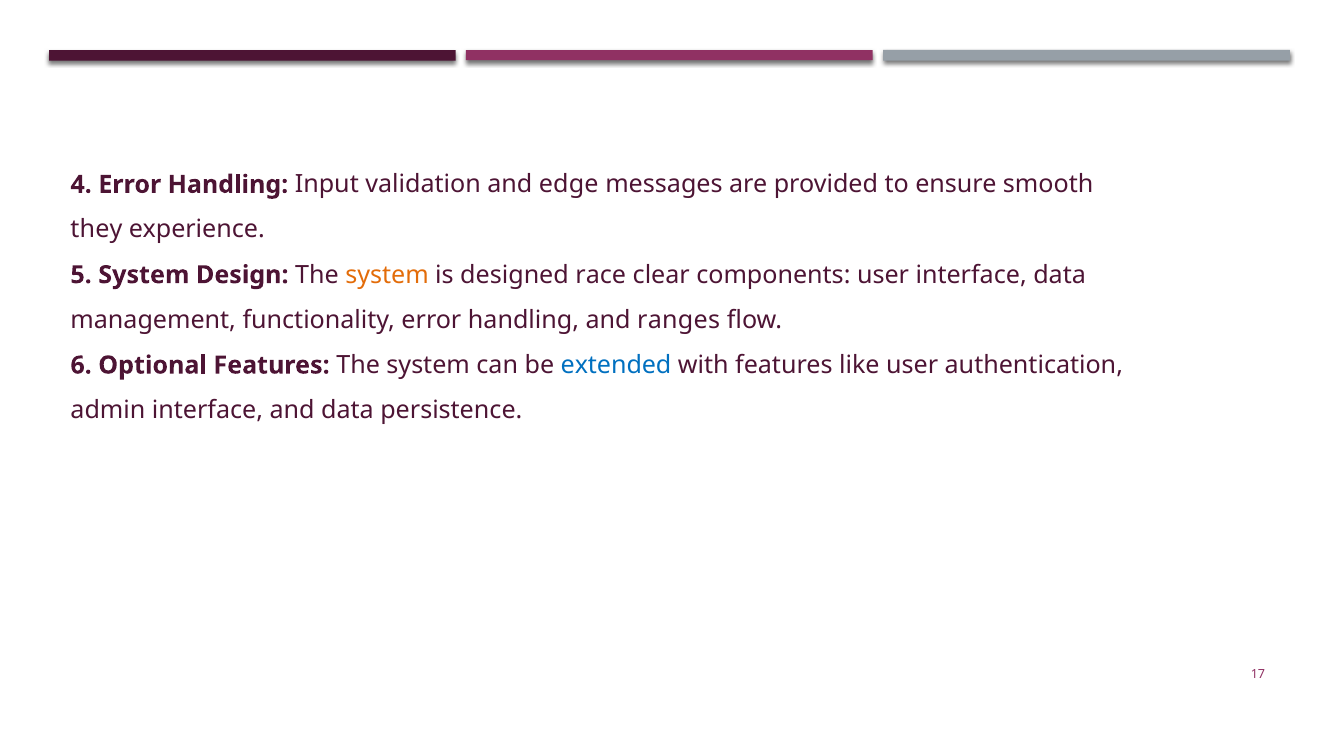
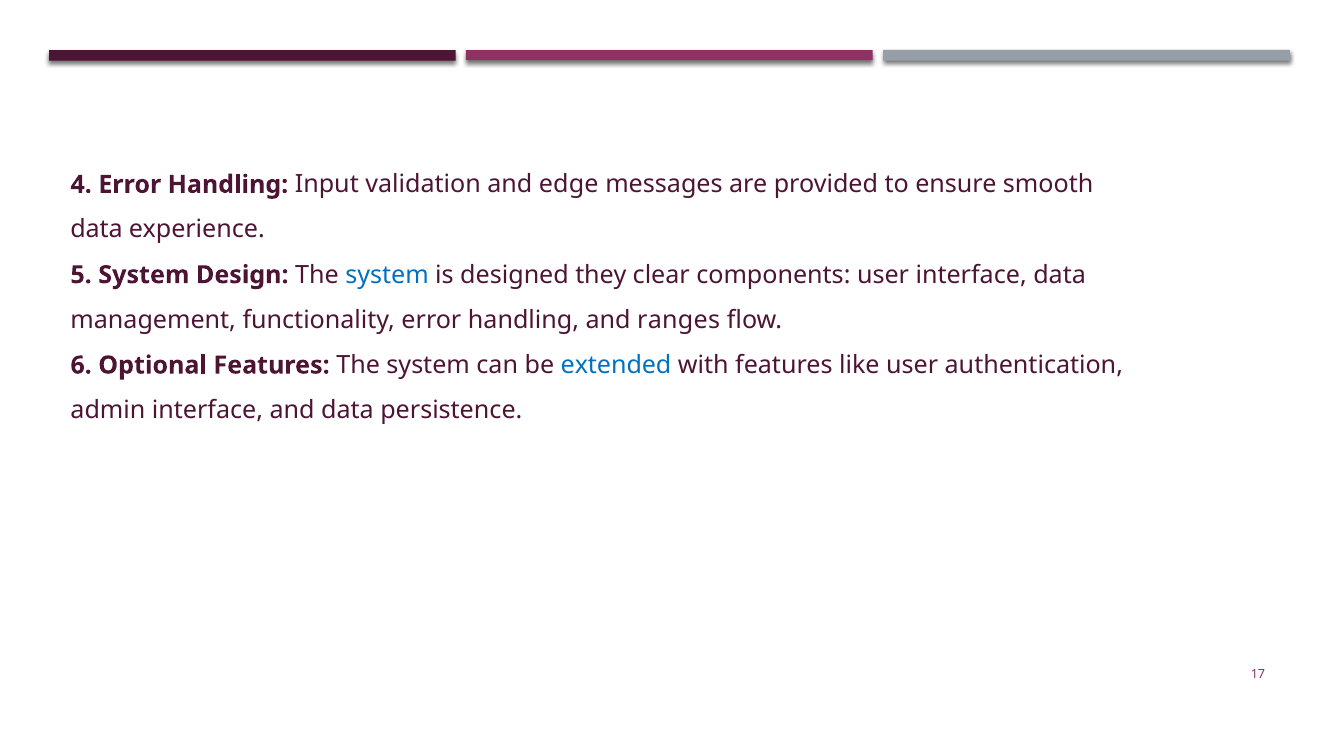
they at (96, 230): they -> data
system at (387, 275) colour: orange -> blue
race: race -> they
